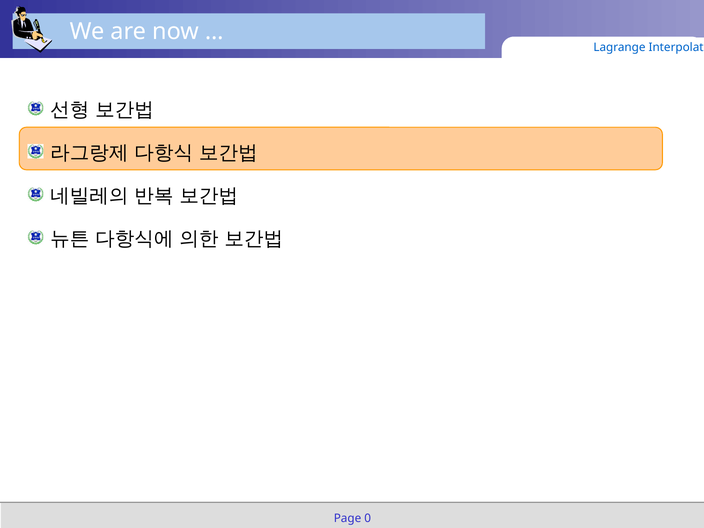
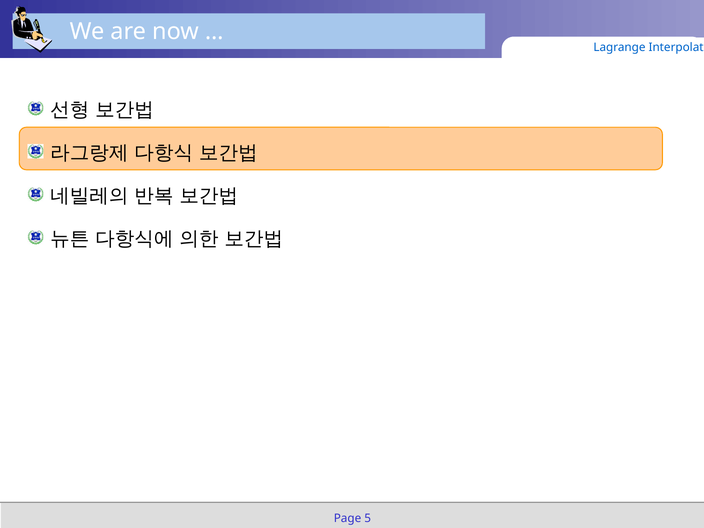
0: 0 -> 5
